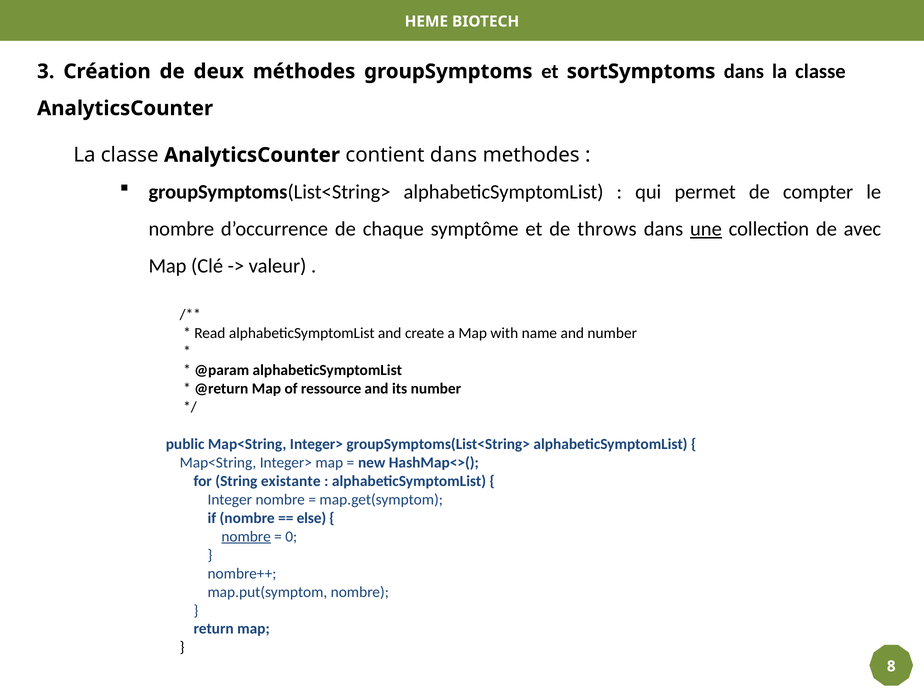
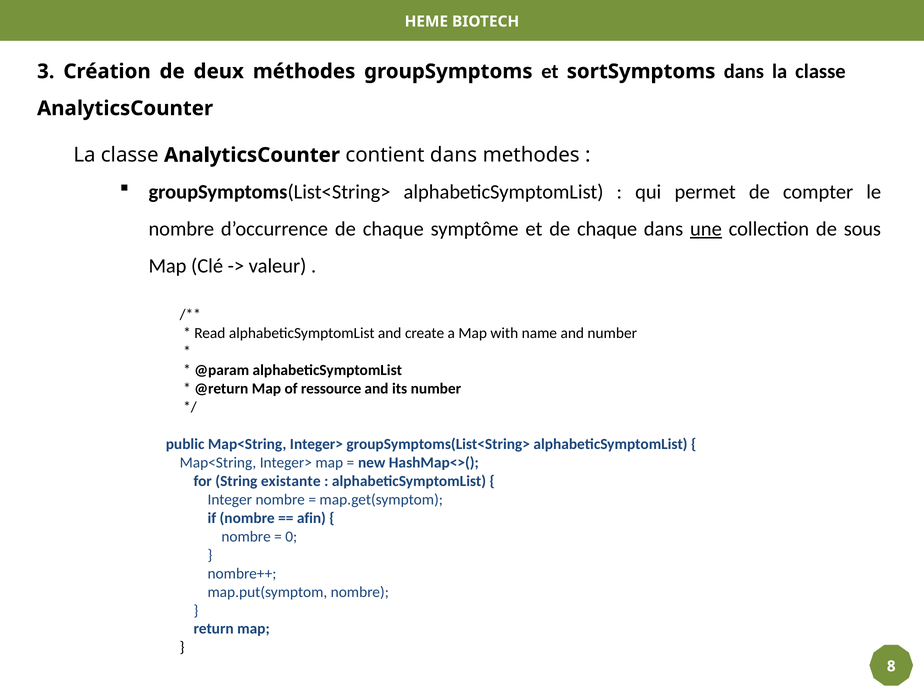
et de throws: throws -> chaque
avec: avec -> sous
else: else -> afin
nombre at (246, 537) underline: present -> none
